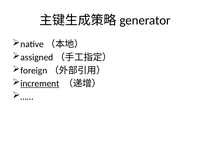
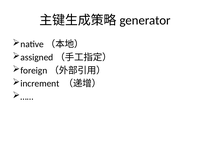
increment underline: present -> none
